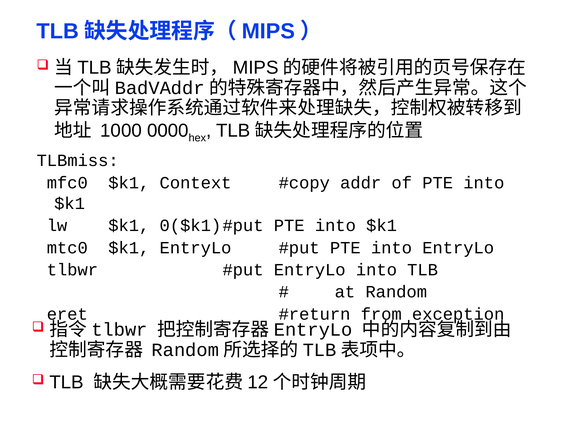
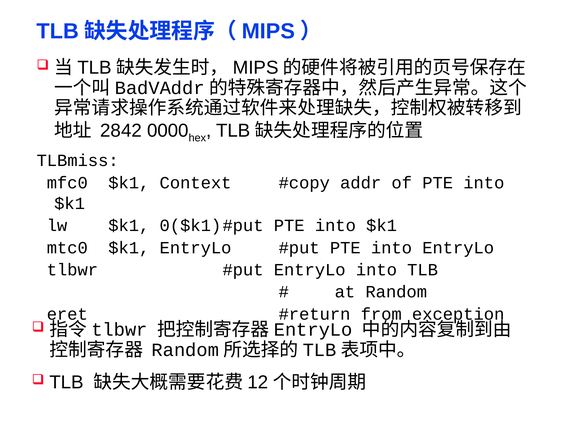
1000: 1000 -> 2842
